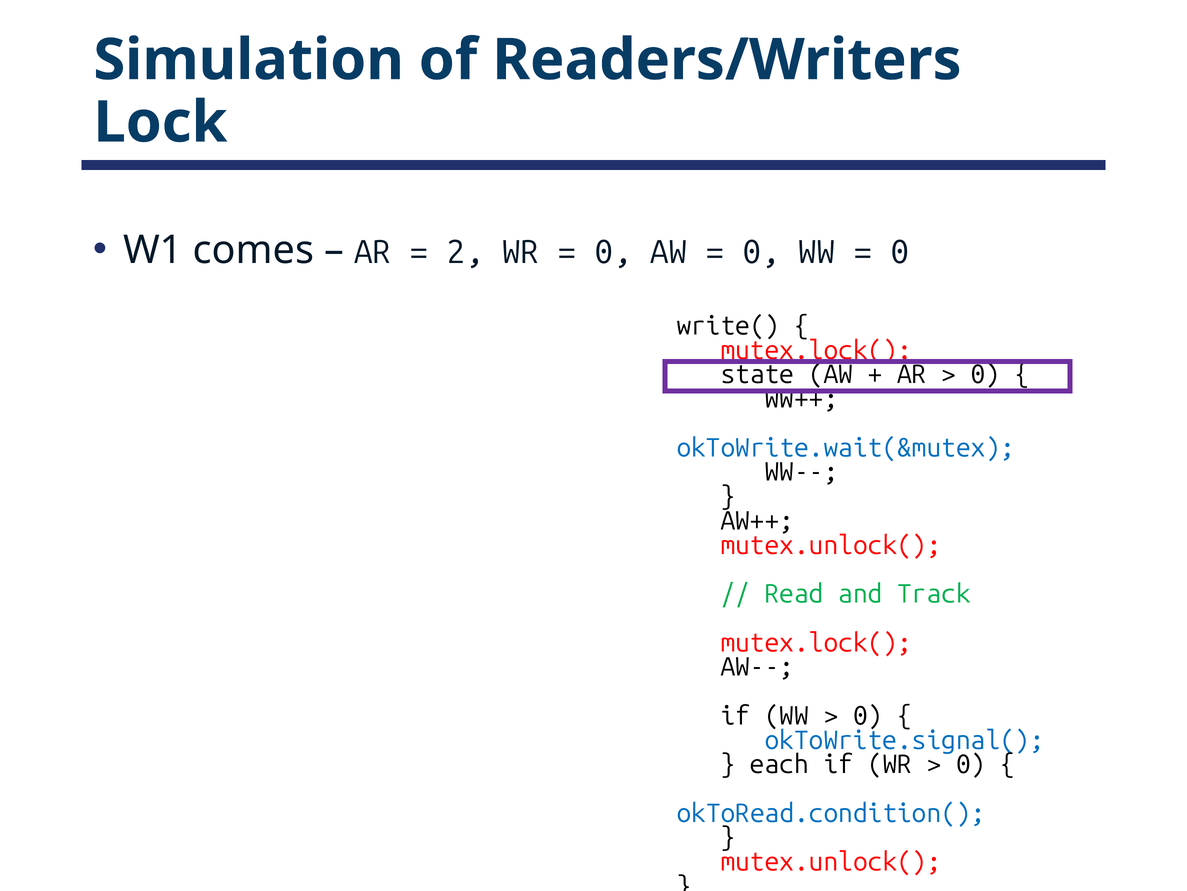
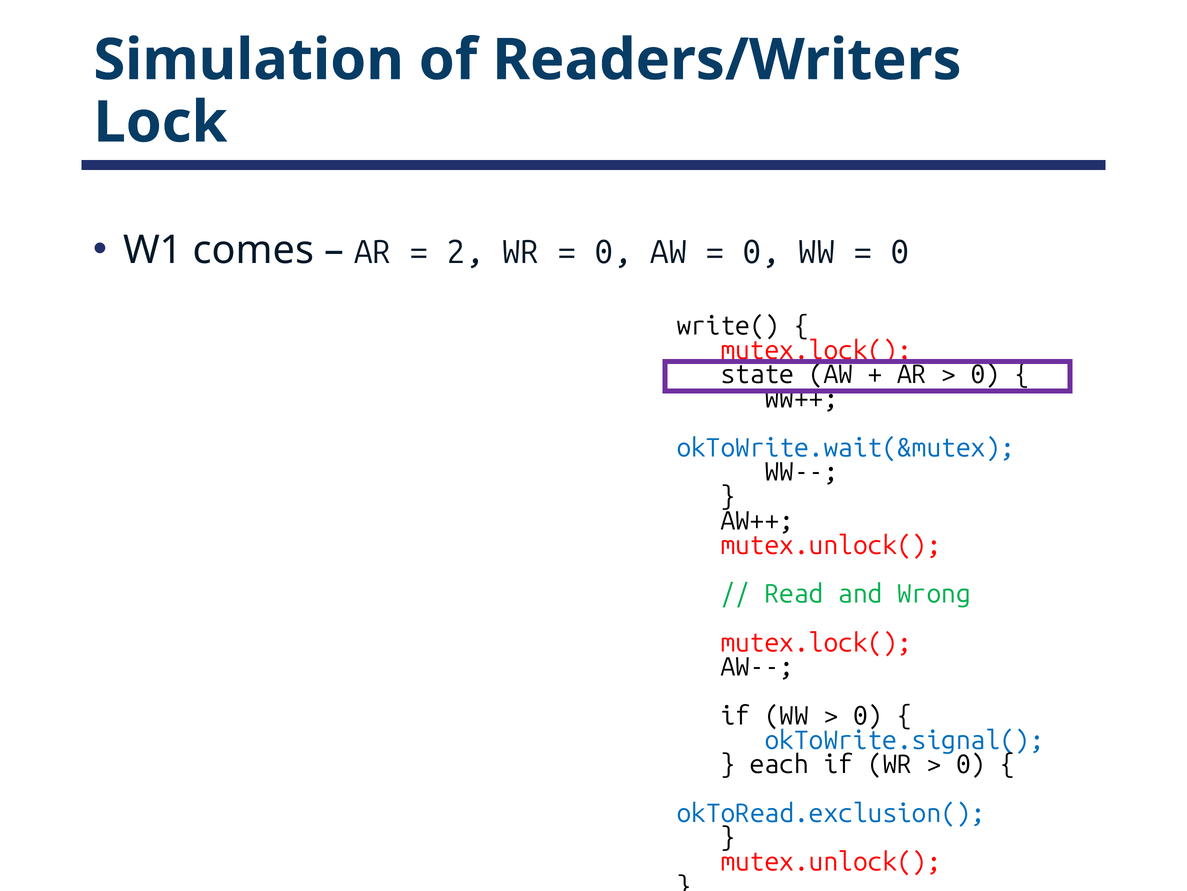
Track: Track -> Wrong
okToRead.condition(: okToRead.condition( -> okToRead.exclusion(
